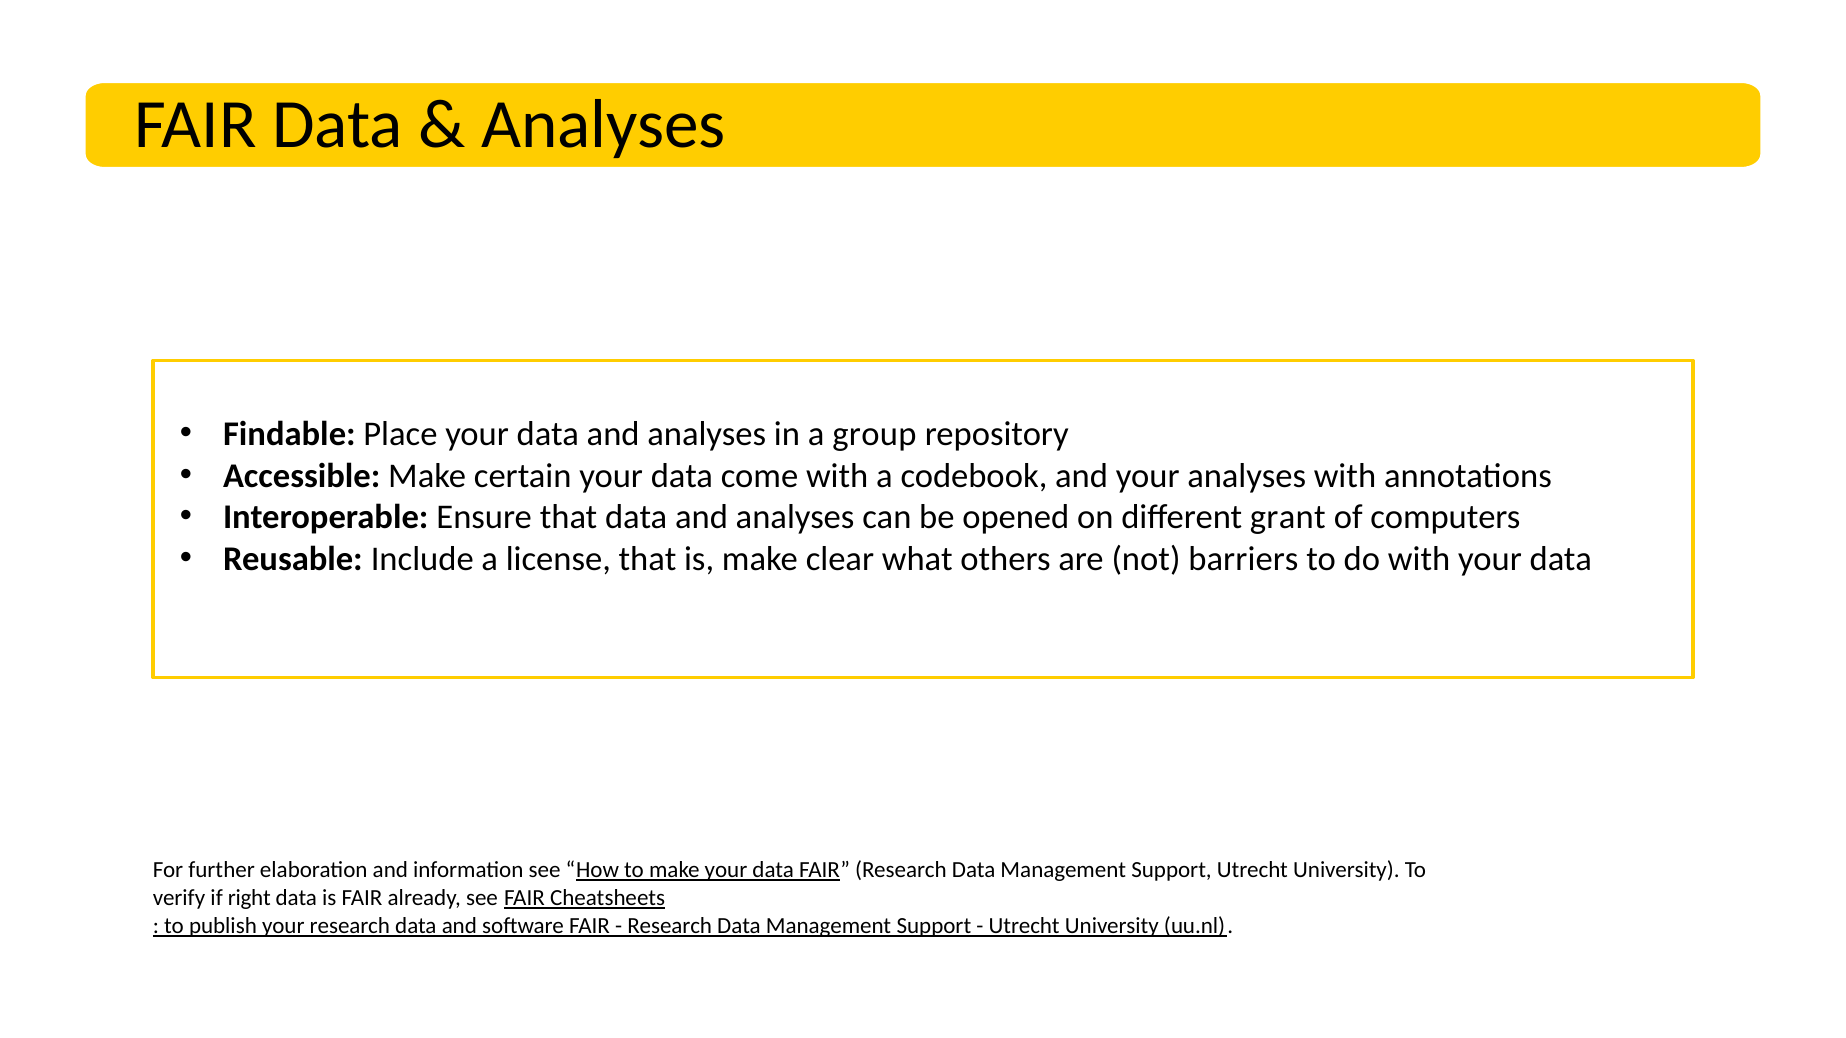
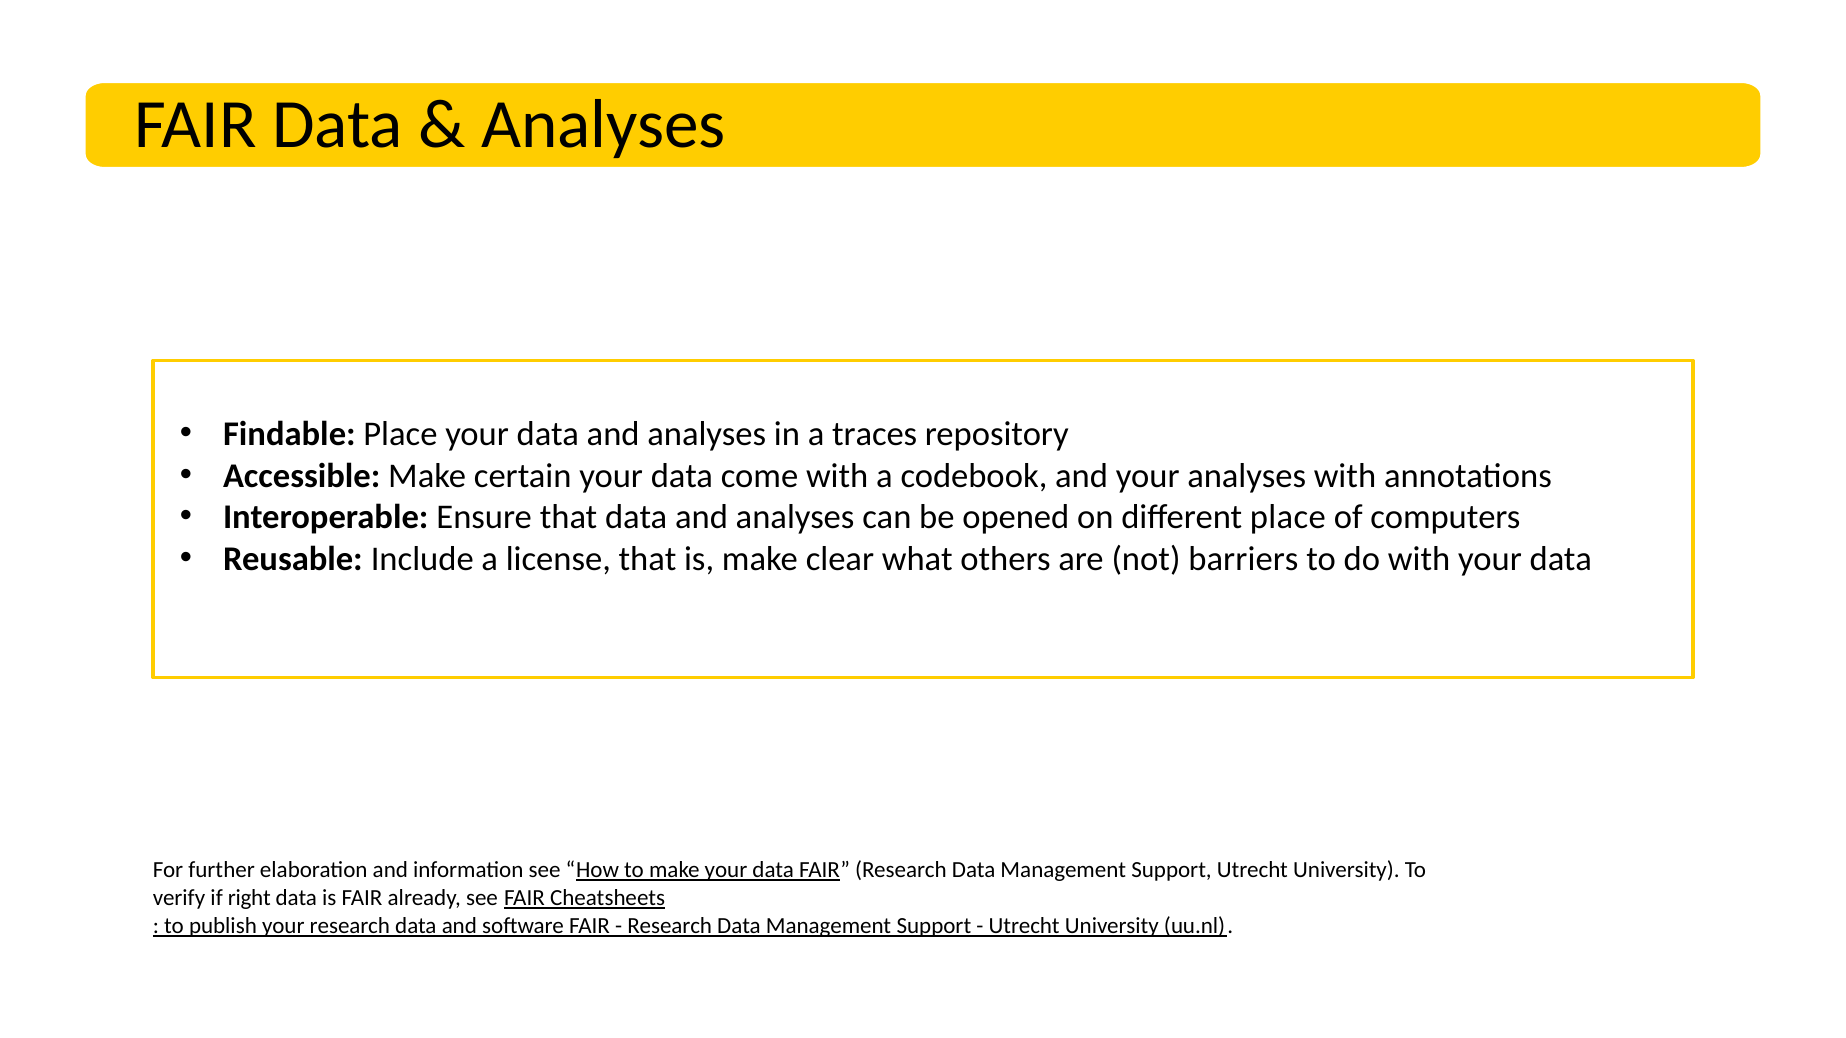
group: group -> traces
different grant: grant -> place
